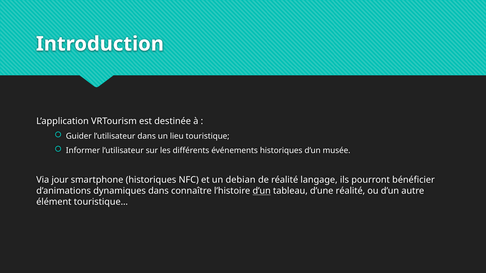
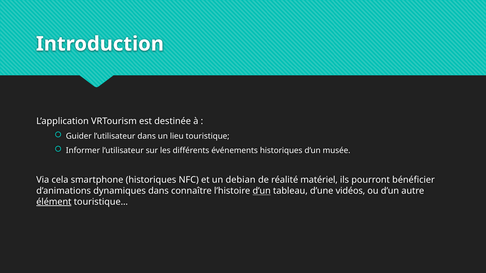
jour: jour -> cela
langage: langage -> matériel
d’une réalité: réalité -> vidéos
élément underline: none -> present
